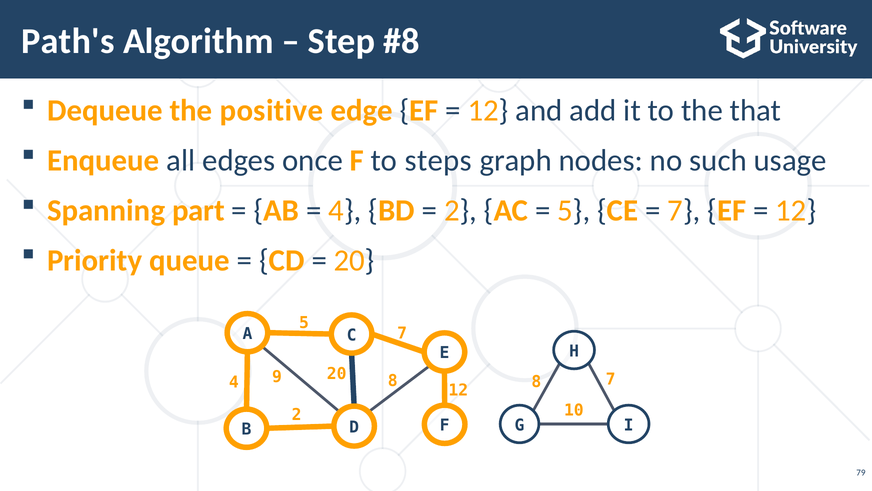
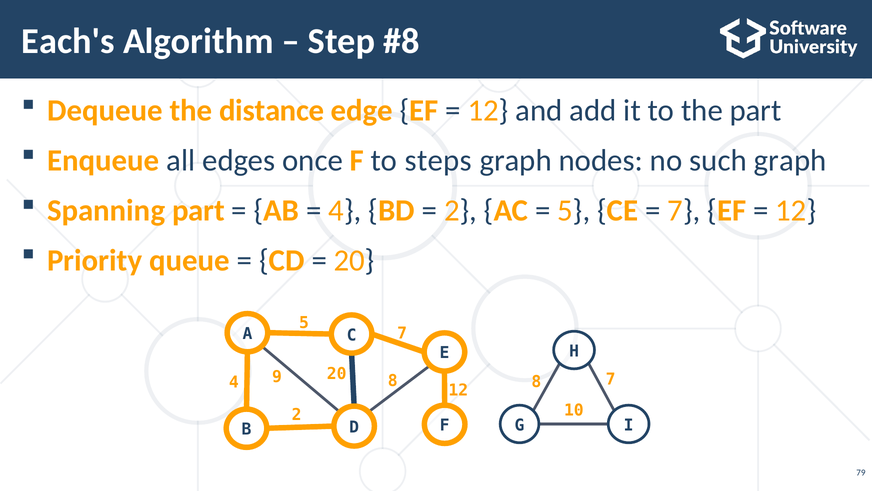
Path's: Path's -> Each's
positive: positive -> distance
the that: that -> part
such usage: usage -> graph
